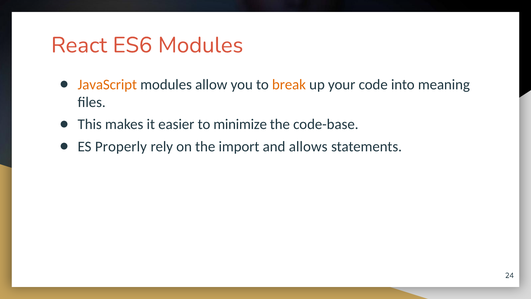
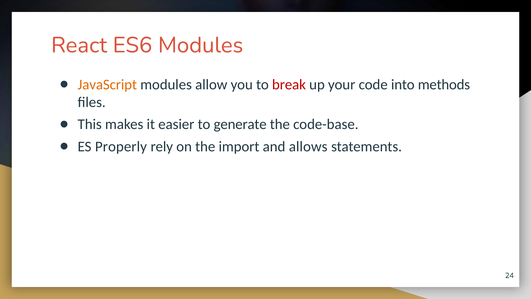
break colour: orange -> red
meaning: meaning -> methods
minimize: minimize -> generate
